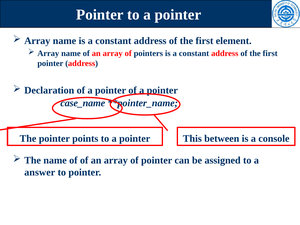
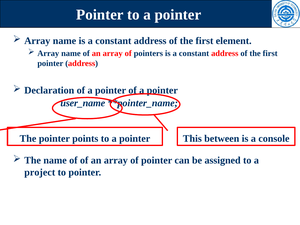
case_name: case_name -> user_name
answer: answer -> project
